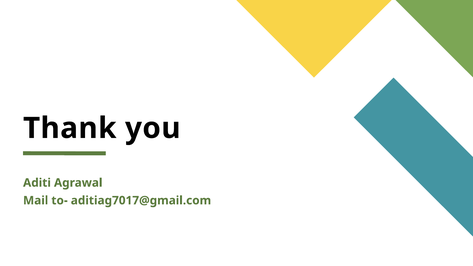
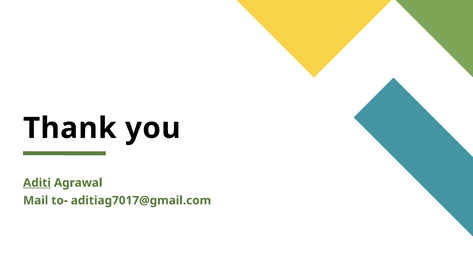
Aditi underline: none -> present
